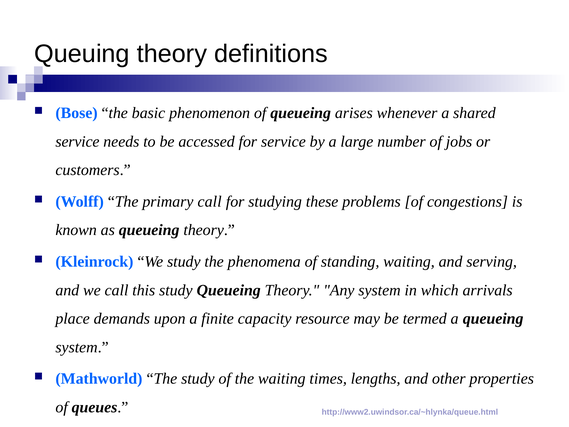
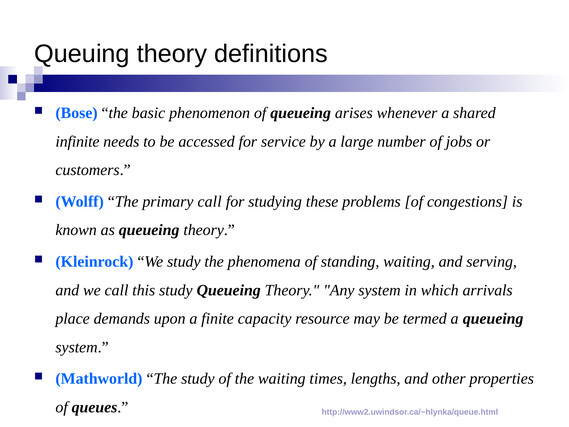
service at (77, 141): service -> infinite
